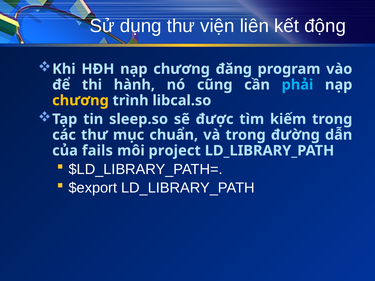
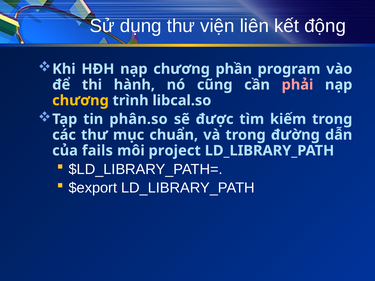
đăng: đăng -> phần
phải colour: light blue -> pink
sleep.so: sleep.so -> phân.so
